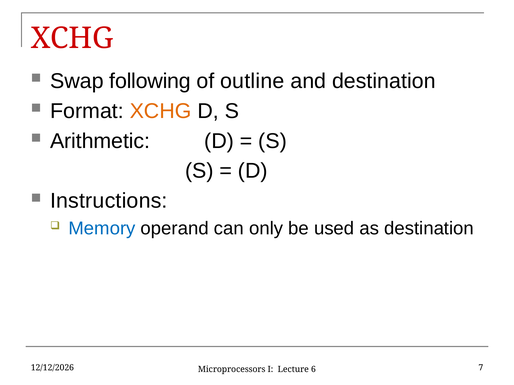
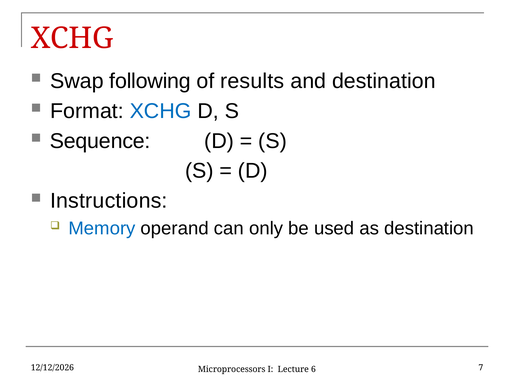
outline: outline -> results
XCHG at (161, 111) colour: orange -> blue
Arithmetic: Arithmetic -> Sequence
